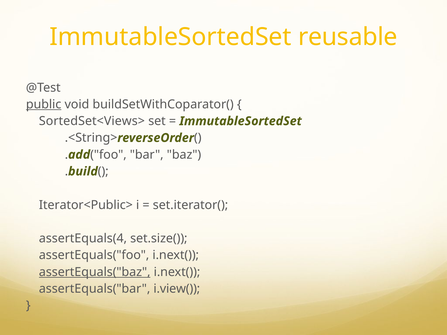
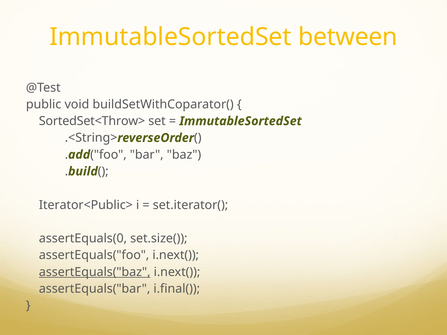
reusable: reusable -> between
public underline: present -> none
SortedSet<Views>: SortedSet<Views> -> SortedSet<Throw>
assertEquals(4: assertEquals(4 -> assertEquals(0
i.view(: i.view( -> i.final(
